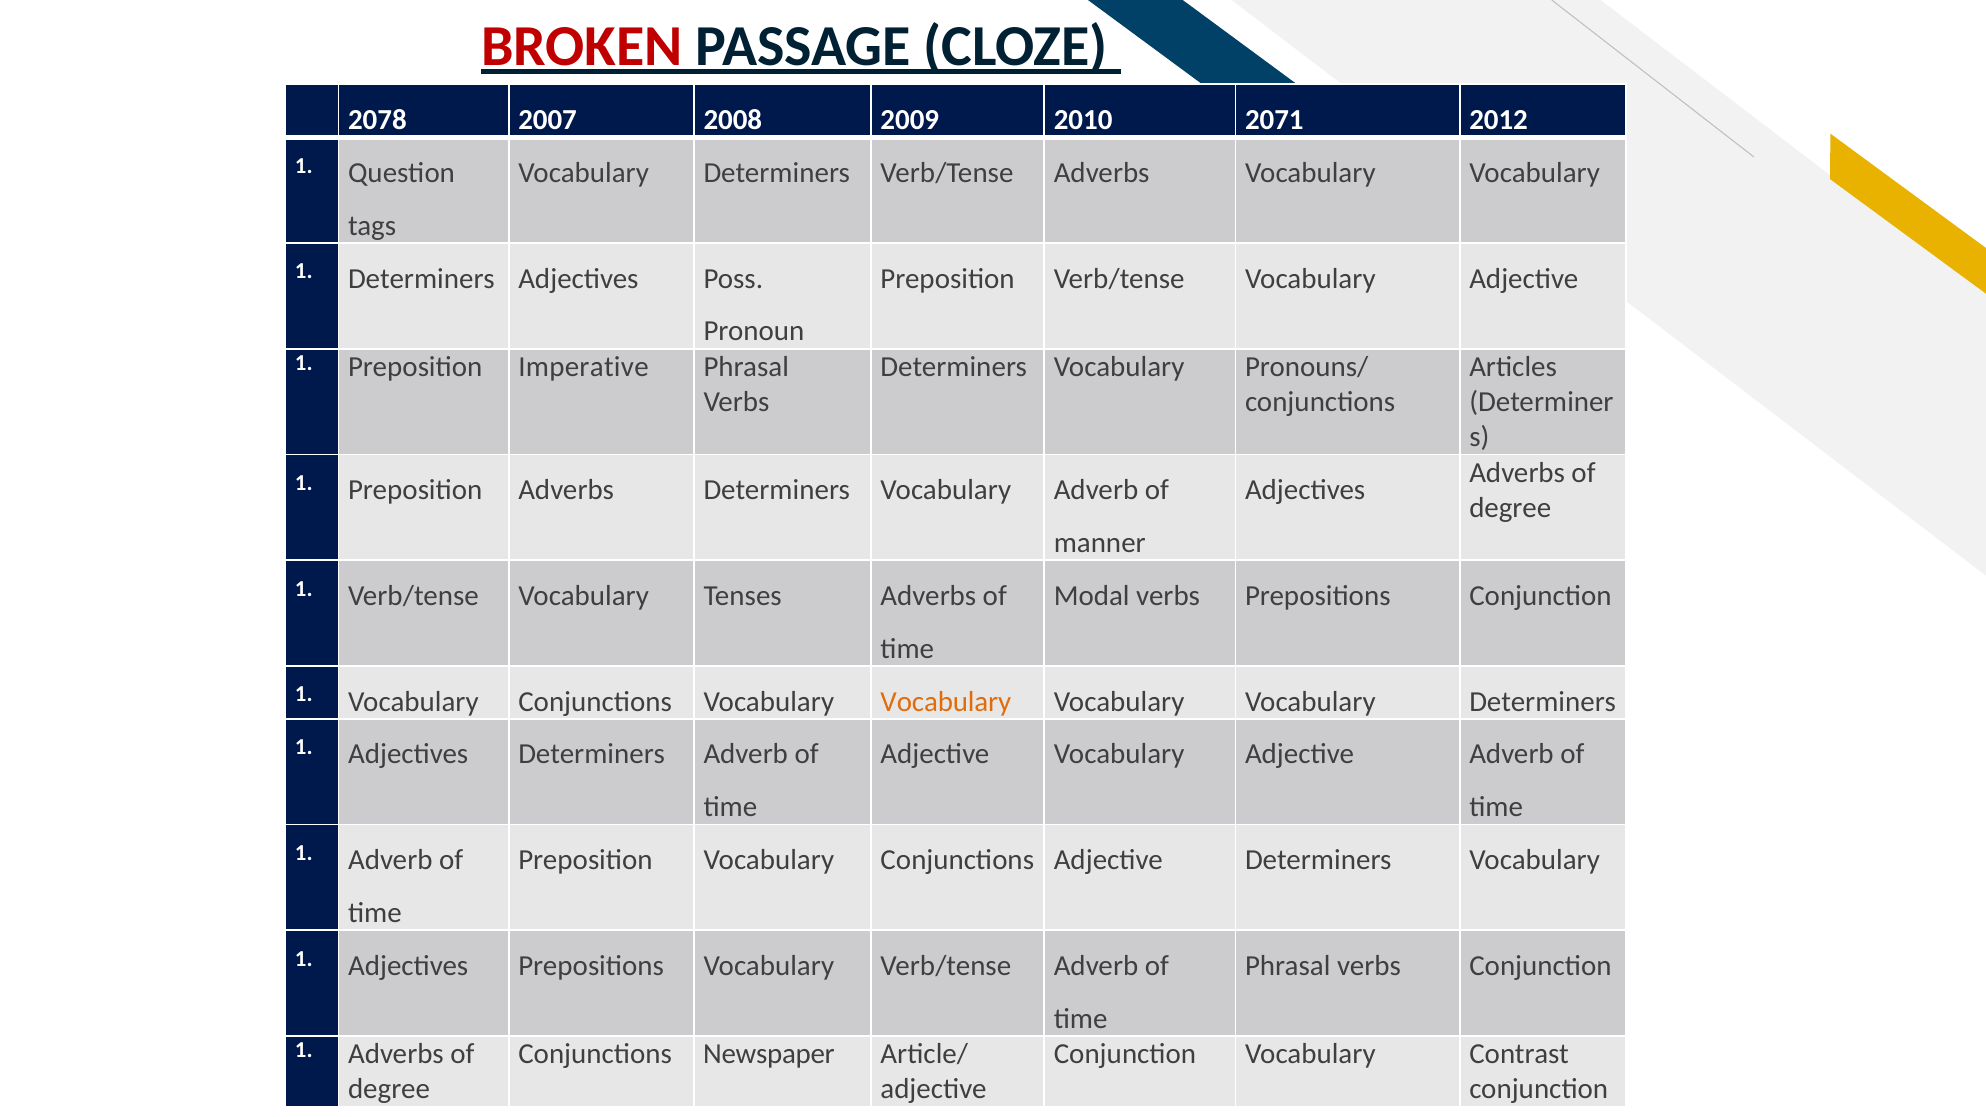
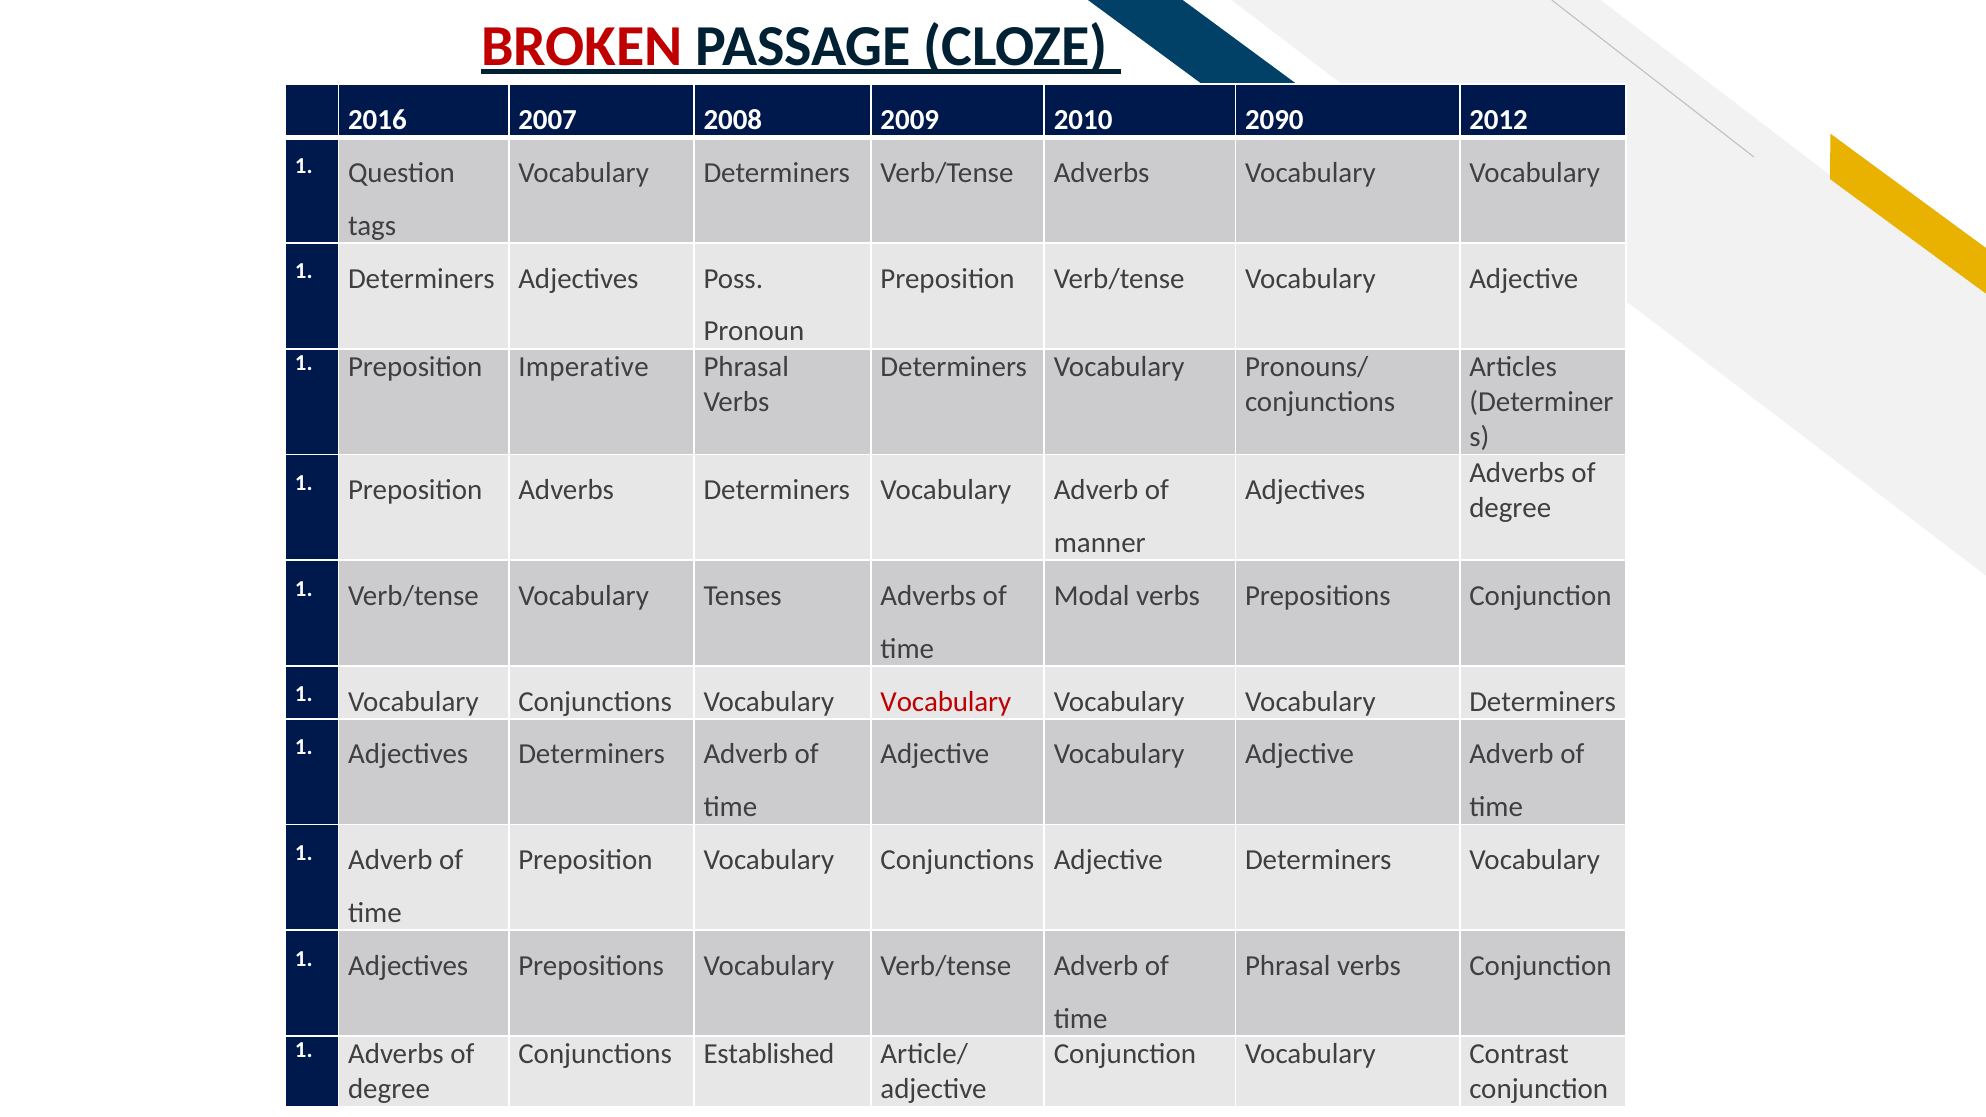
2078: 2078 -> 2016
2071: 2071 -> 2090
Vocabulary at (946, 702) colour: orange -> red
Newspaper: Newspaper -> Established
